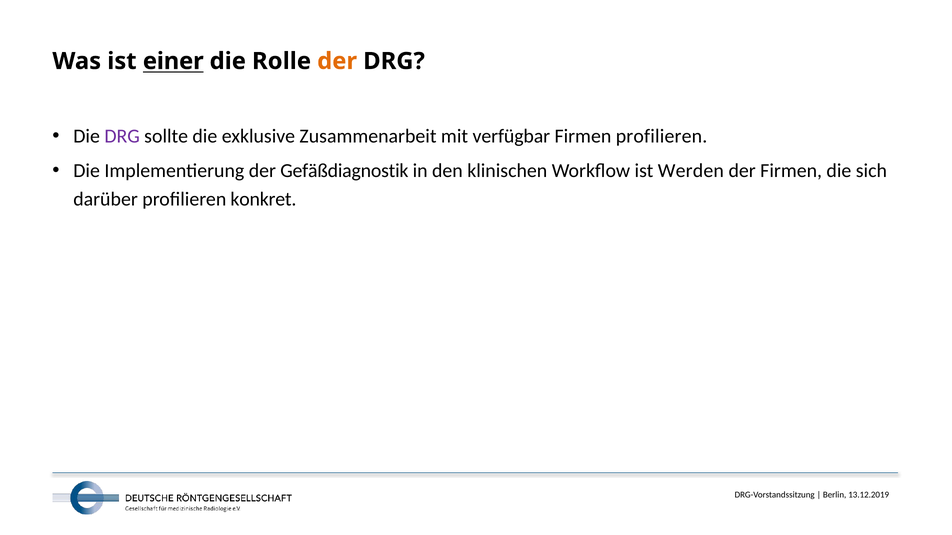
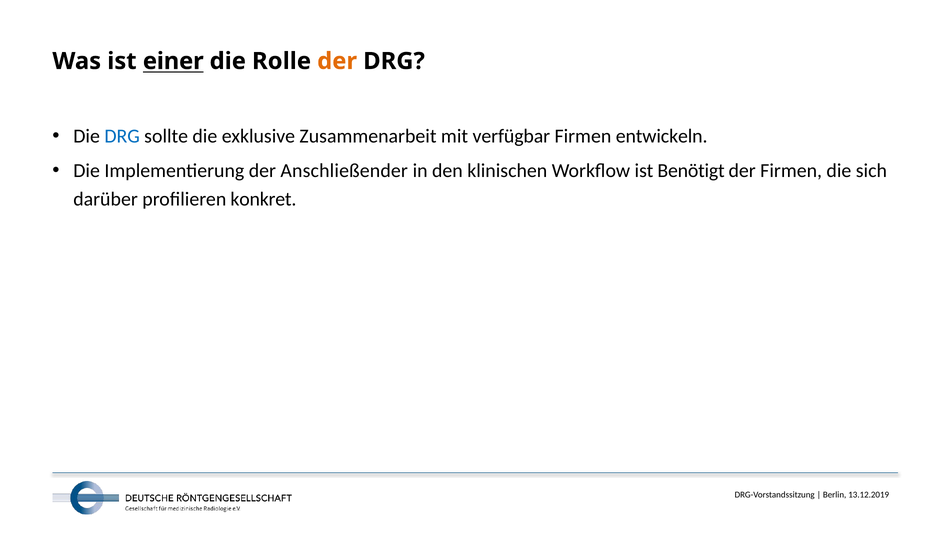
DRG at (122, 136) colour: purple -> blue
Firmen profilieren: profilieren -> entwickeln
Gefäßdiagnostik: Gefäßdiagnostik -> Anschließender
Werden: Werden -> Benötigt
